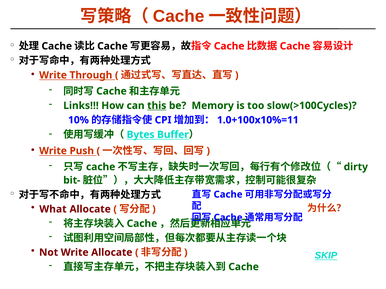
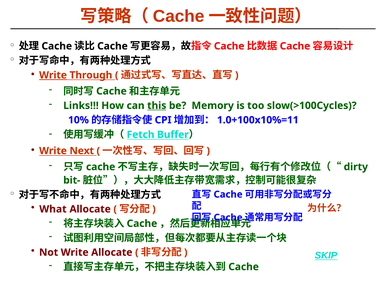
Write at (53, 75) underline: none -> present
Bytes: Bytes -> Fetch
Push: Push -> Next
